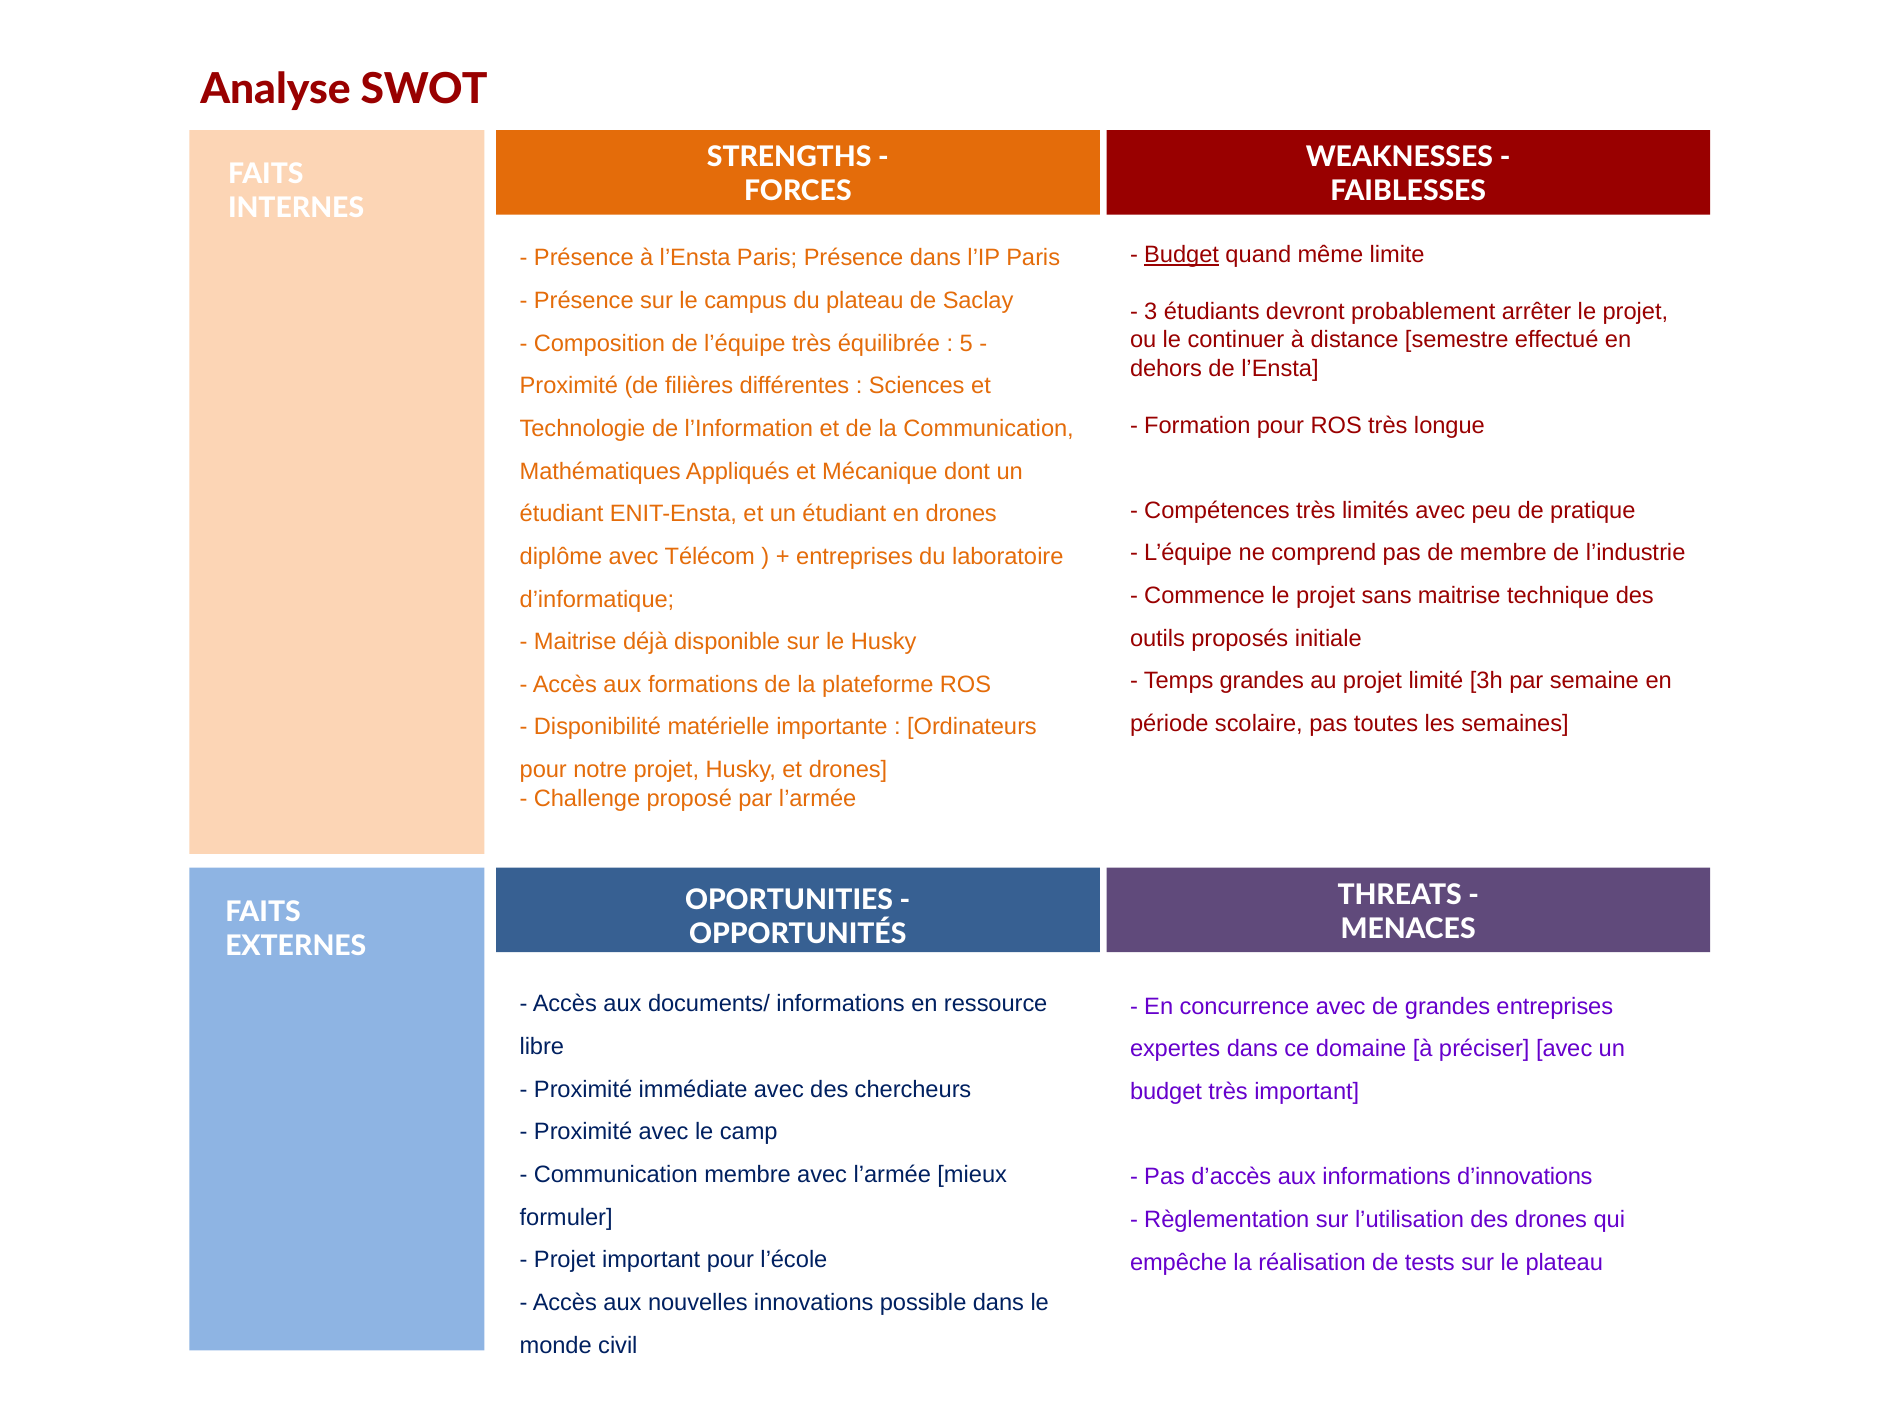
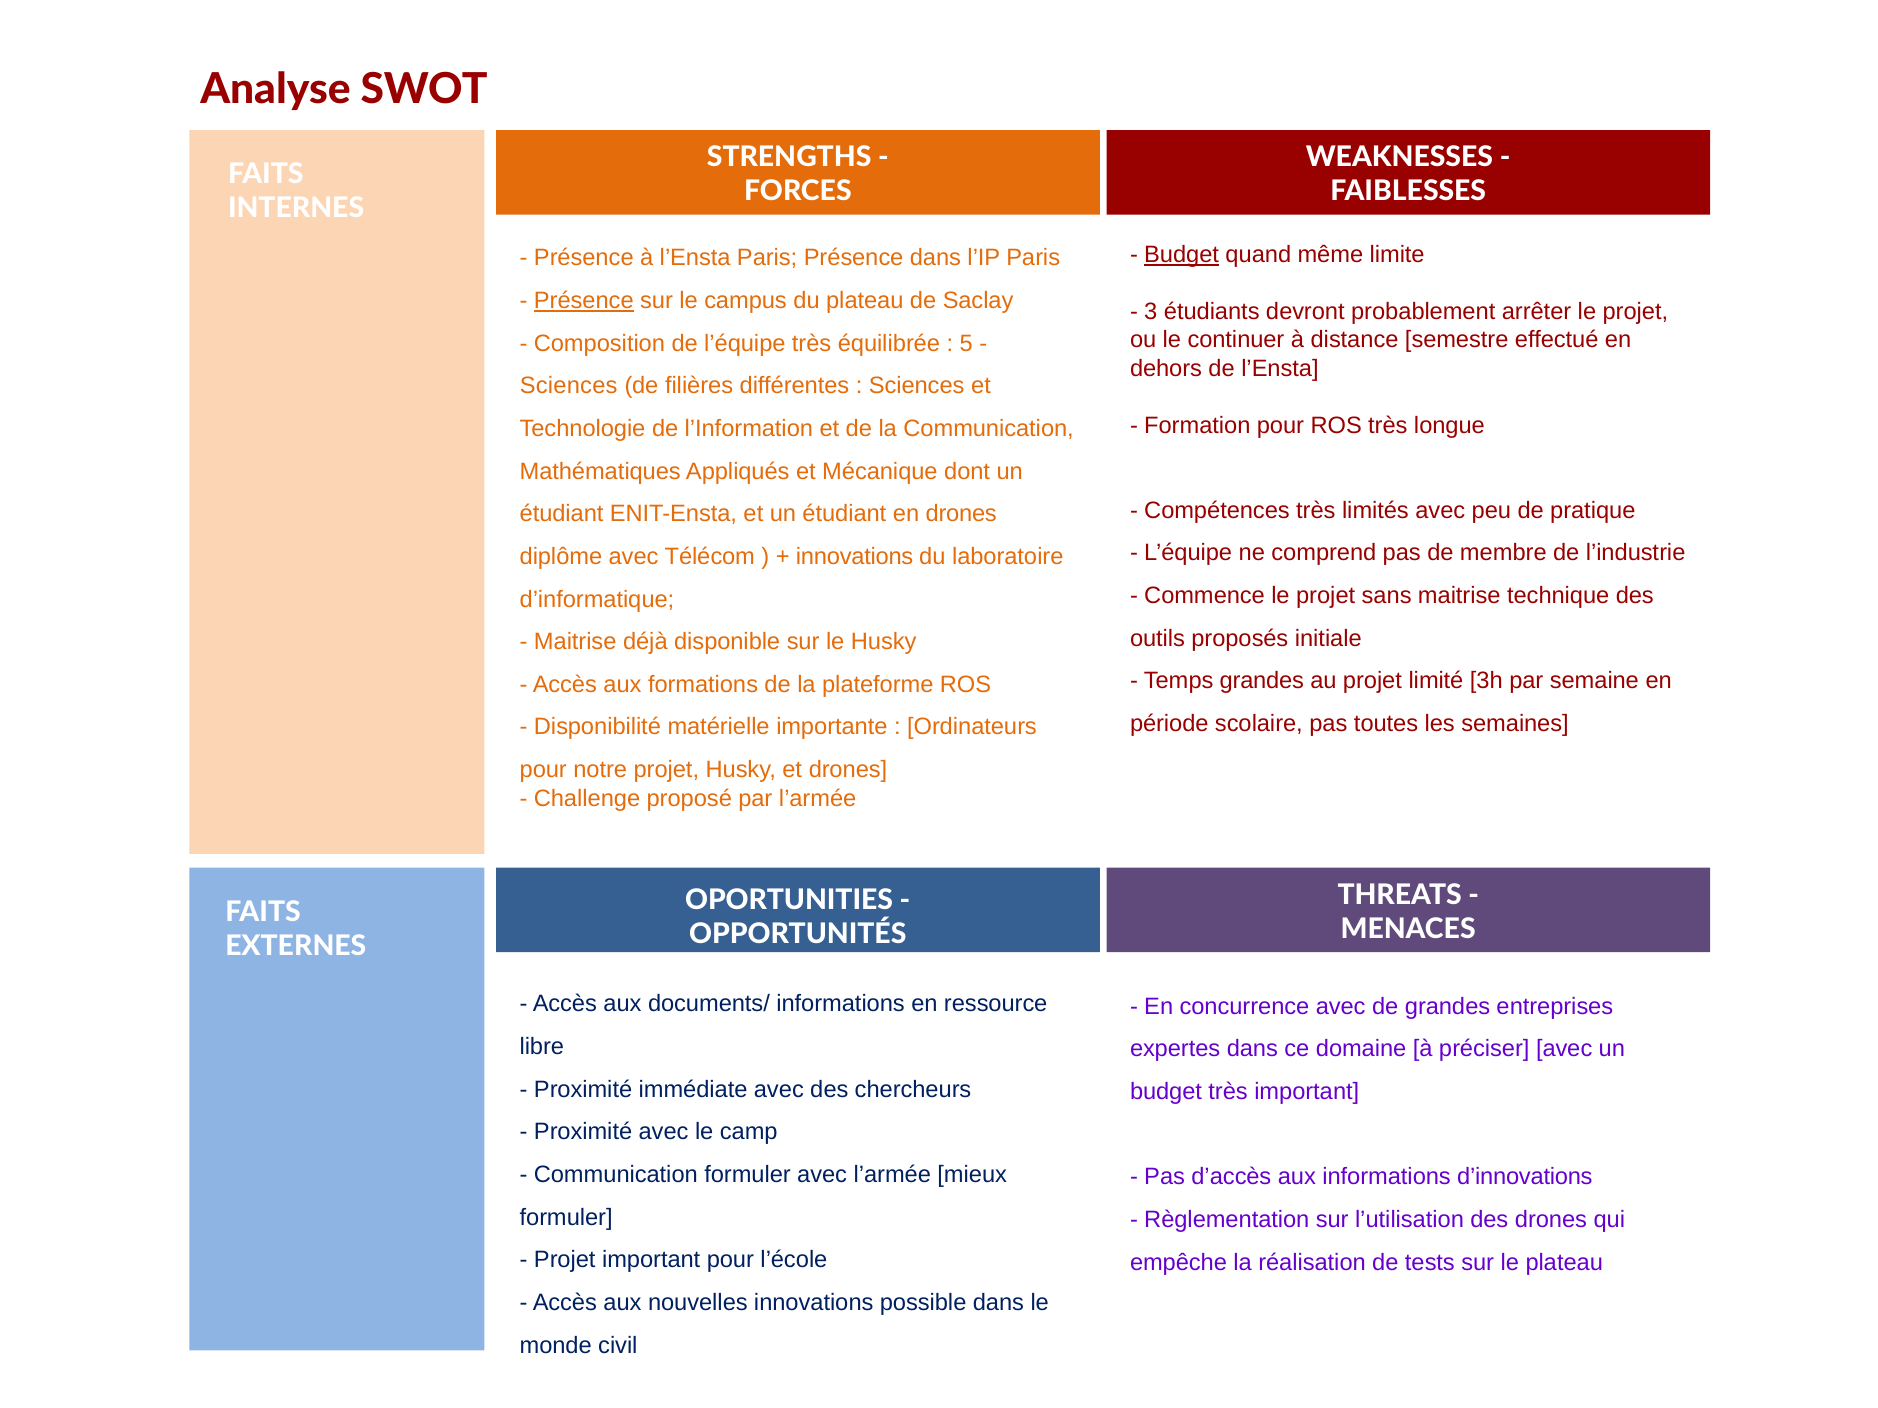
Présence at (584, 301) underline: none -> present
Proximité at (569, 386): Proximité -> Sciences
entreprises at (855, 557): entreprises -> innovations
Communication membre: membre -> formuler
